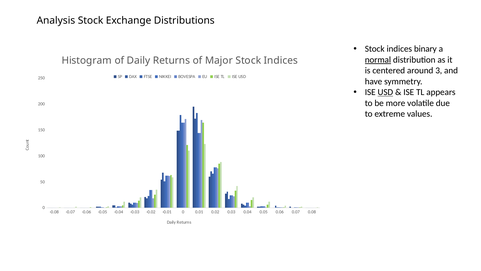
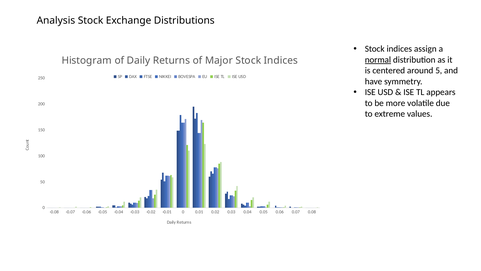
binary: binary -> assign
3: 3 -> 5
USD at (385, 92) underline: present -> none
